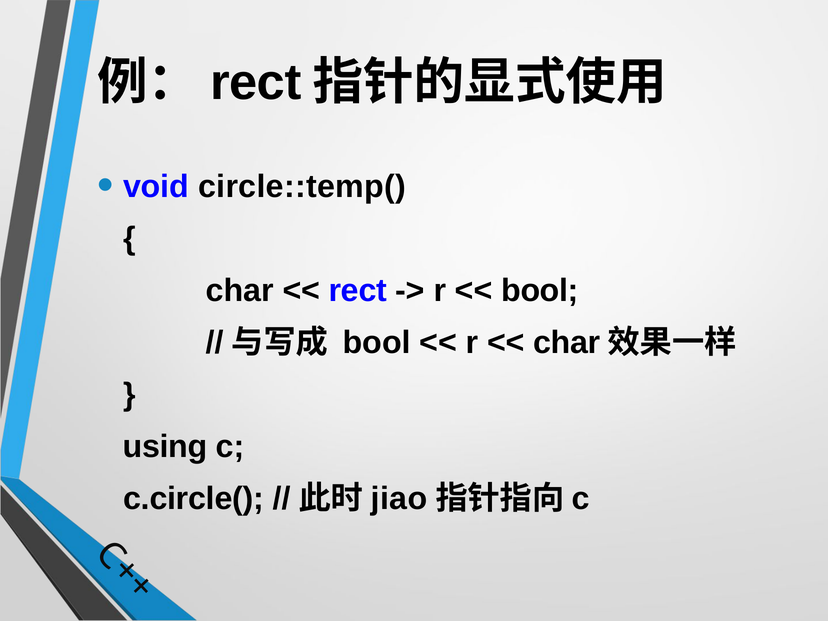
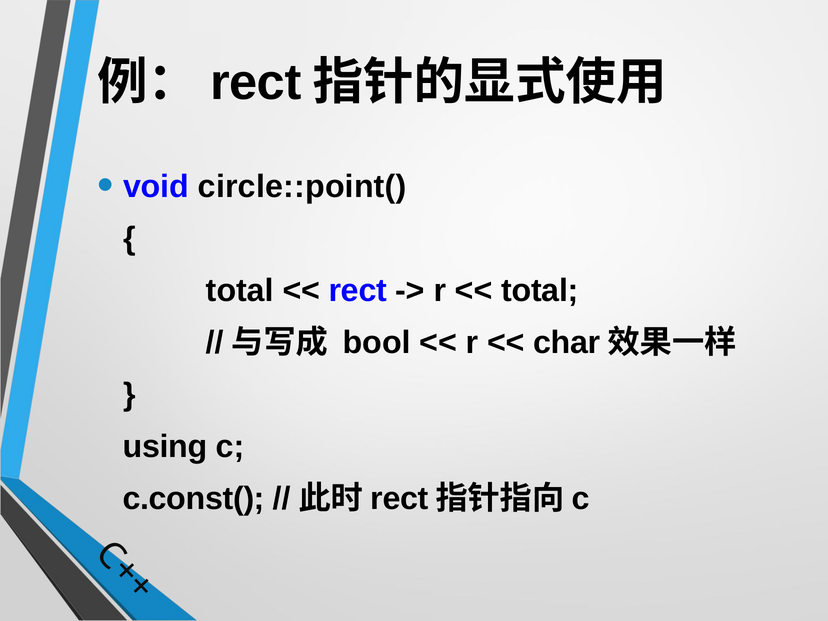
circle::temp(: circle::temp( -> circle::point(
char at (240, 290): char -> total
bool at (540, 290): bool -> total
c.circle(: c.circle( -> c.const(
jiao at (399, 499): jiao -> rect
